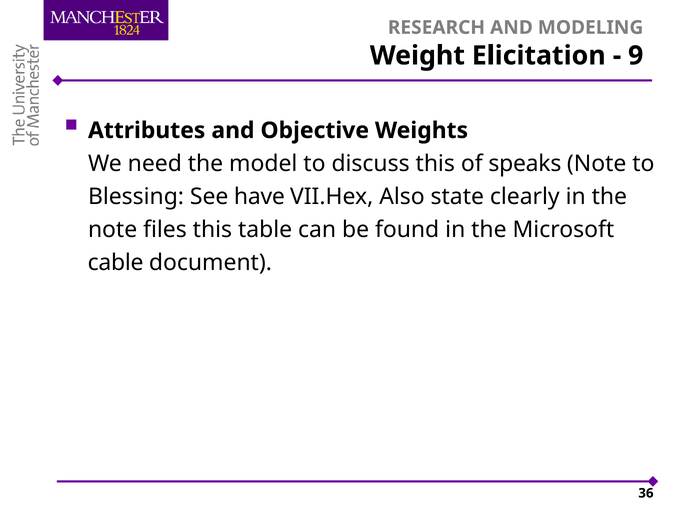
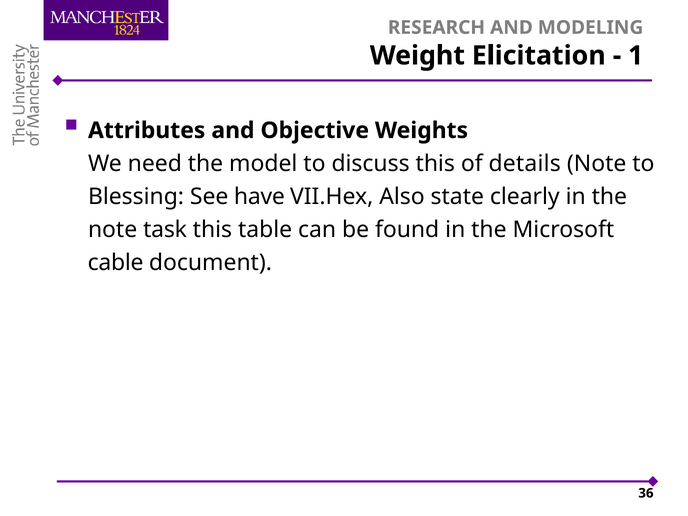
9: 9 -> 1
speaks: speaks -> details
files: files -> task
